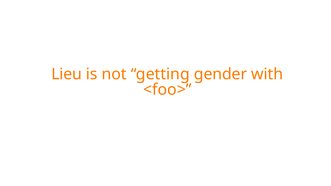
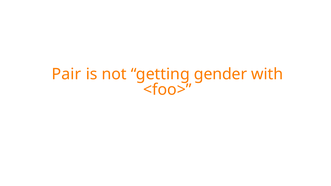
Lieu: Lieu -> Pair
